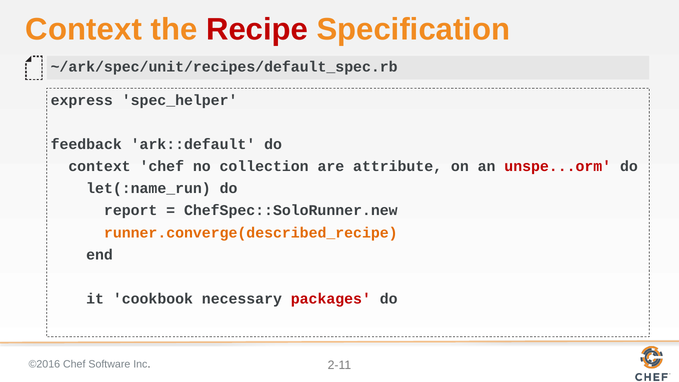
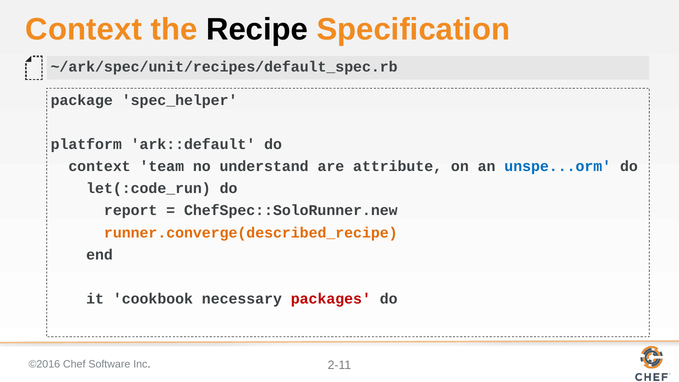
Recipe colour: red -> black
express: express -> package
feedback: feedback -> platform
context chef: chef -> team
collection: collection -> understand
unspe...orm colour: red -> blue
let(:name_run: let(:name_run -> let(:code_run
